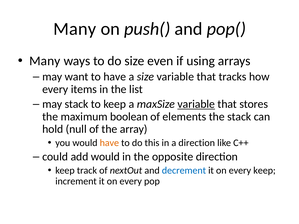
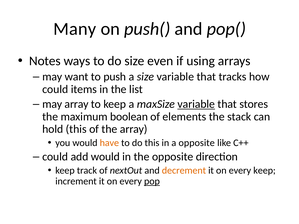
Many at (45, 61): Many -> Notes
to have: have -> push
every at (55, 89): every -> could
may stack: stack -> array
hold null: null -> this
a direction: direction -> opposite
decrement colour: blue -> orange
pop underline: none -> present
